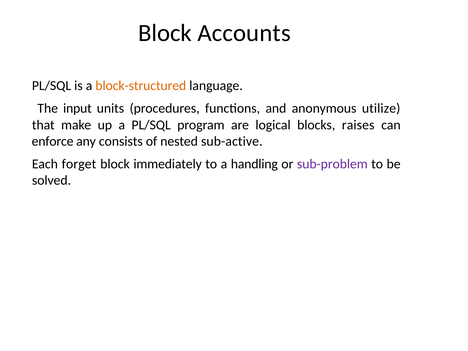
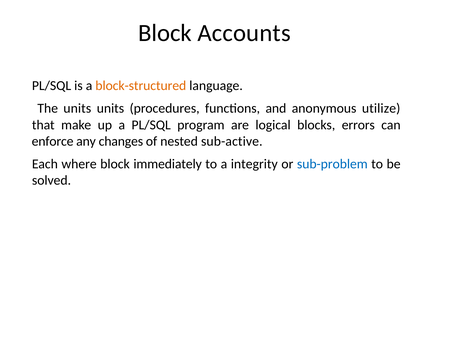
The input: input -> units
raises: raises -> errors
consists: consists -> changes
forget: forget -> where
handling: handling -> integrity
sub-problem colour: purple -> blue
